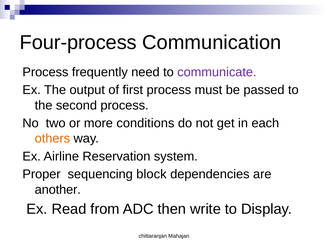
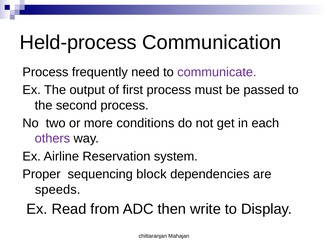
Four-process: Four-process -> Held-process
others colour: orange -> purple
another: another -> speeds
